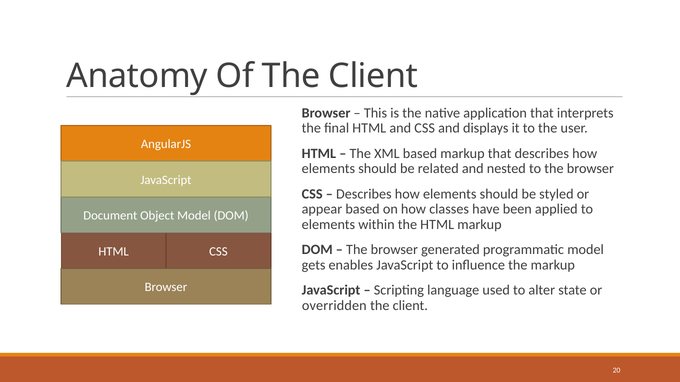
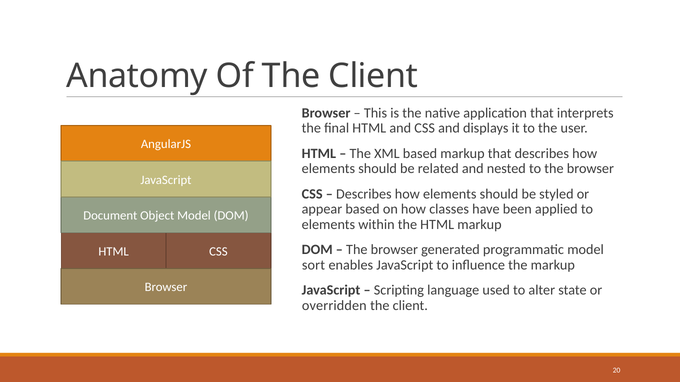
gets: gets -> sort
